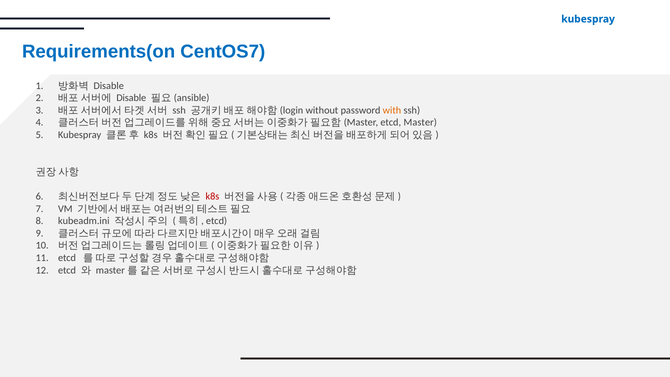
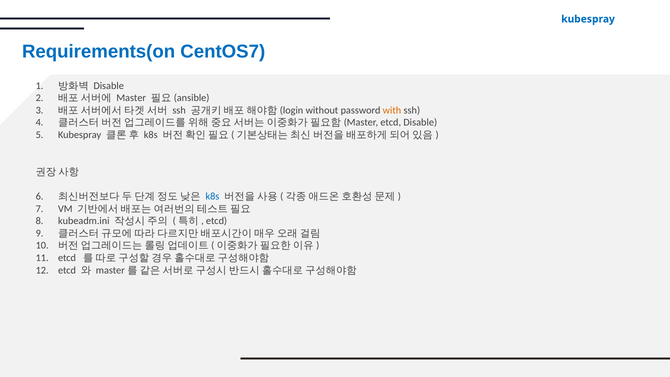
Disable at (131, 98): Disable -> Master
etcd Master: Master -> Disable
k8s at (212, 196) colour: red -> blue
